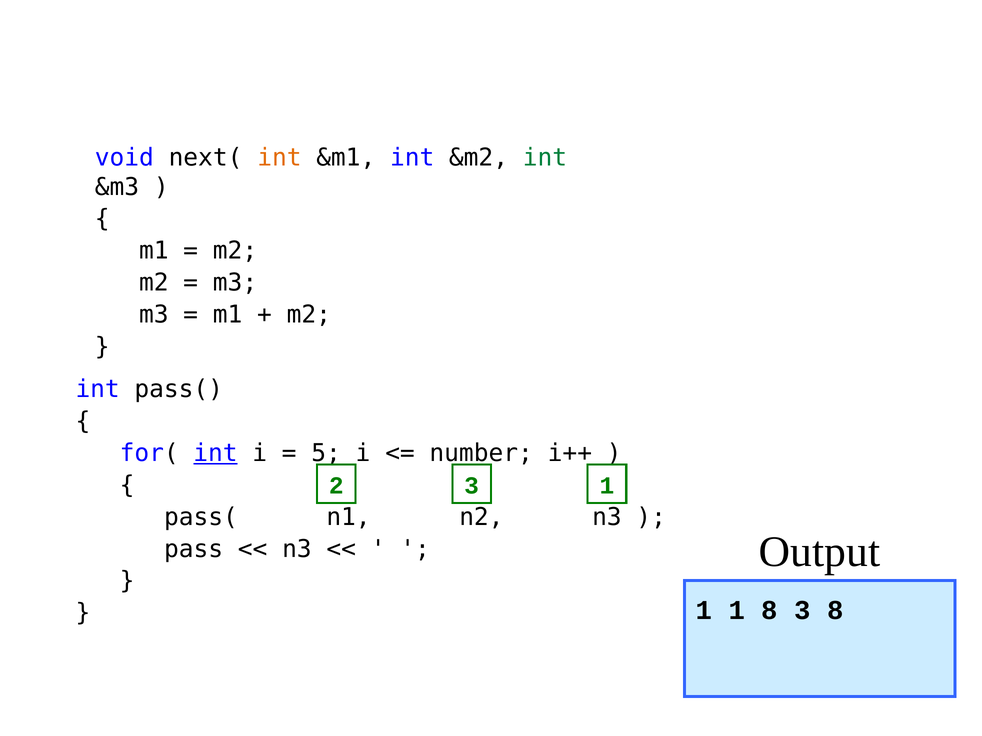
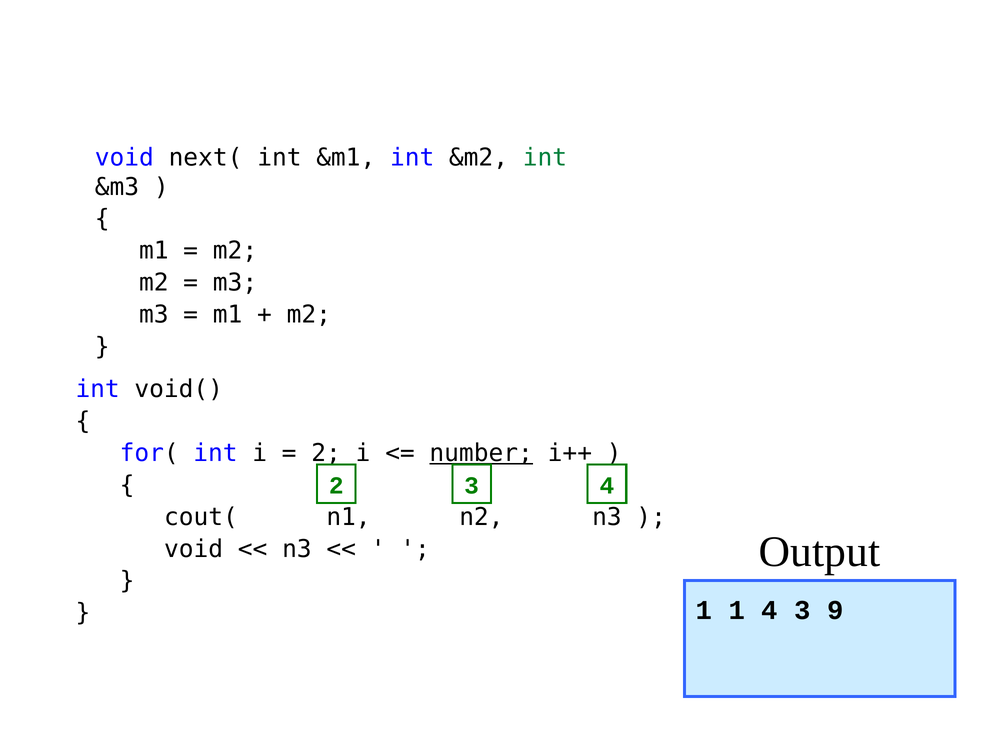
int at (279, 158) colour: orange -> black
int pass(: pass( -> void(
int at (215, 453) underline: present -> none
5 at (326, 453): 5 -> 2
number underline: none -> present
2 1: 1 -> 4
pass( at (201, 517): pass( -> cout(
pass at (194, 549): pass -> void
1 8: 8 -> 4
3 8: 8 -> 9
